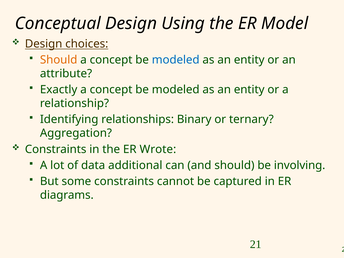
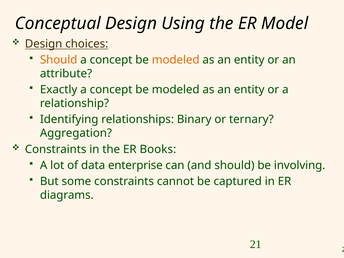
modeled at (176, 60) colour: blue -> orange
Wrote: Wrote -> Books
additional: additional -> enterprise
